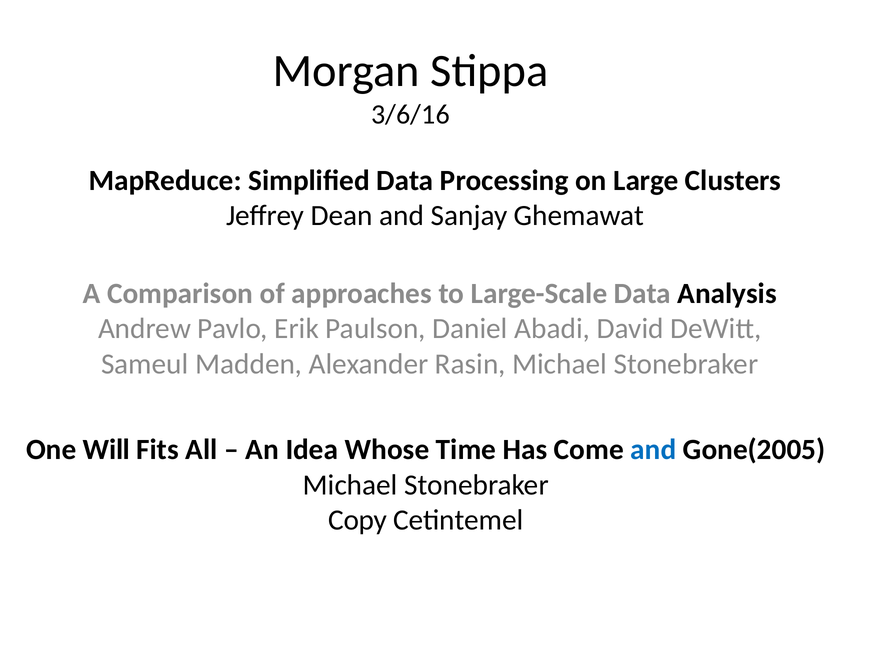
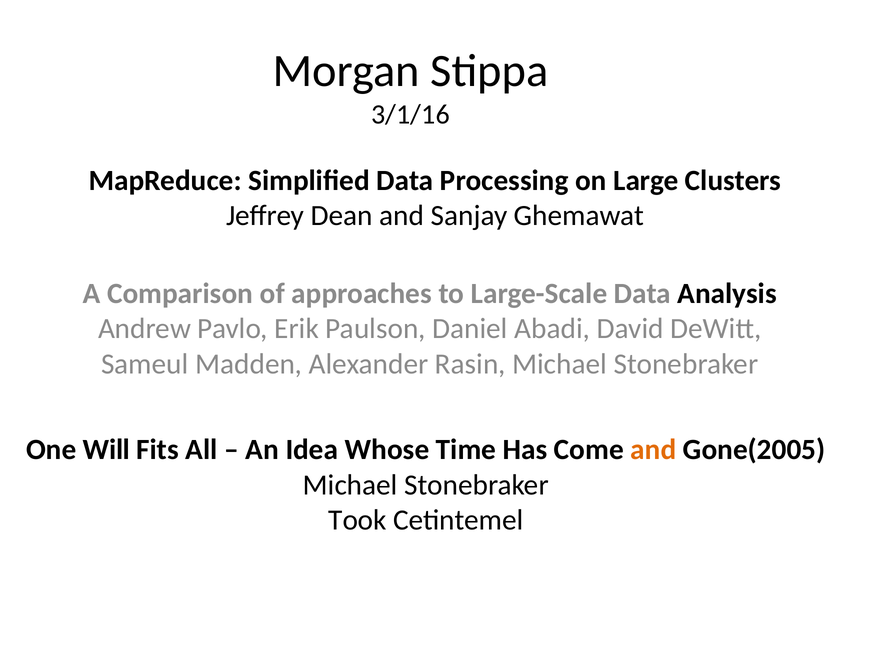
3/6/16: 3/6/16 -> 3/1/16
and at (653, 450) colour: blue -> orange
Copy: Copy -> Took
